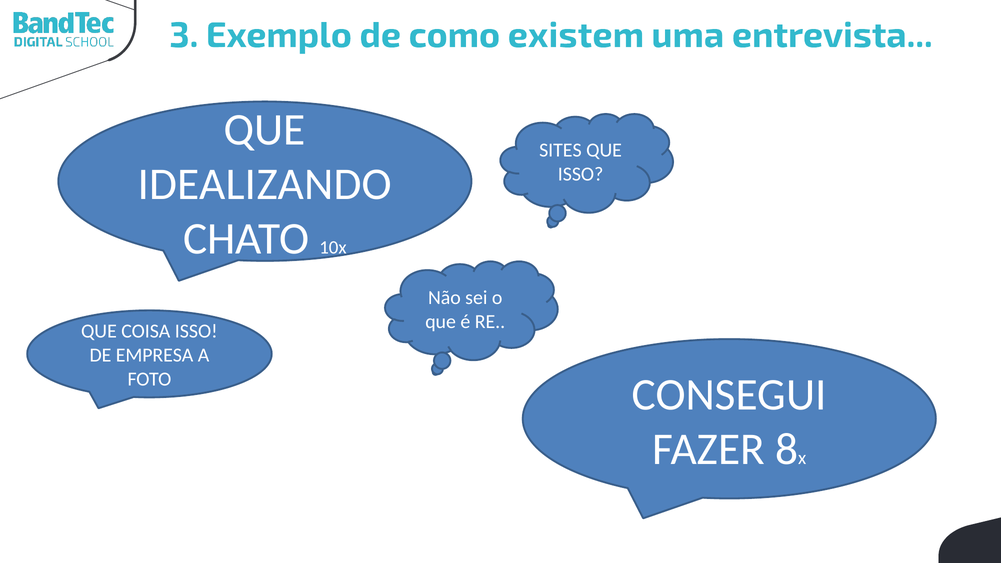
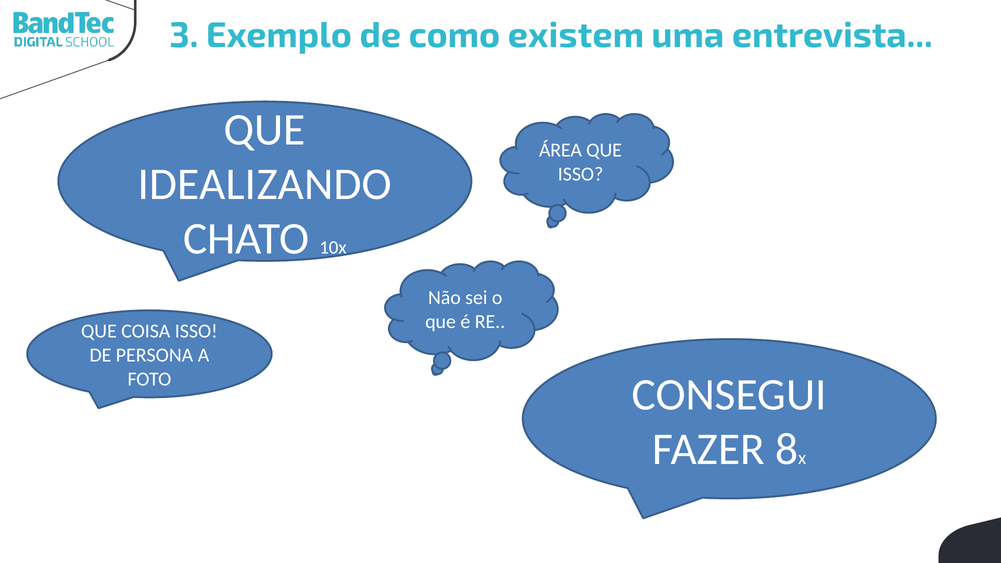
SITES: SITES -> ÁREA
EMPRESA: EMPRESA -> PERSONA
